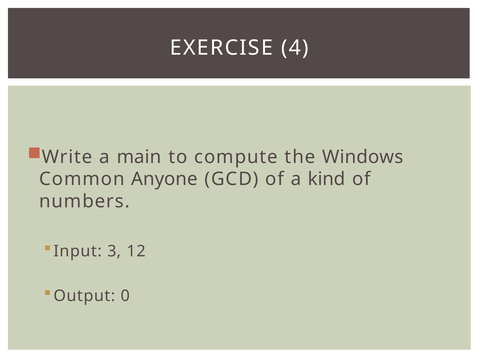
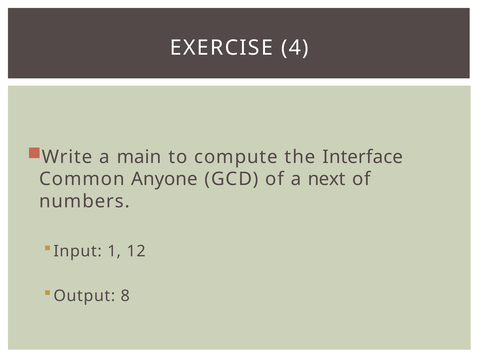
Windows: Windows -> Interface
kind: kind -> next
3: 3 -> 1
0: 0 -> 8
